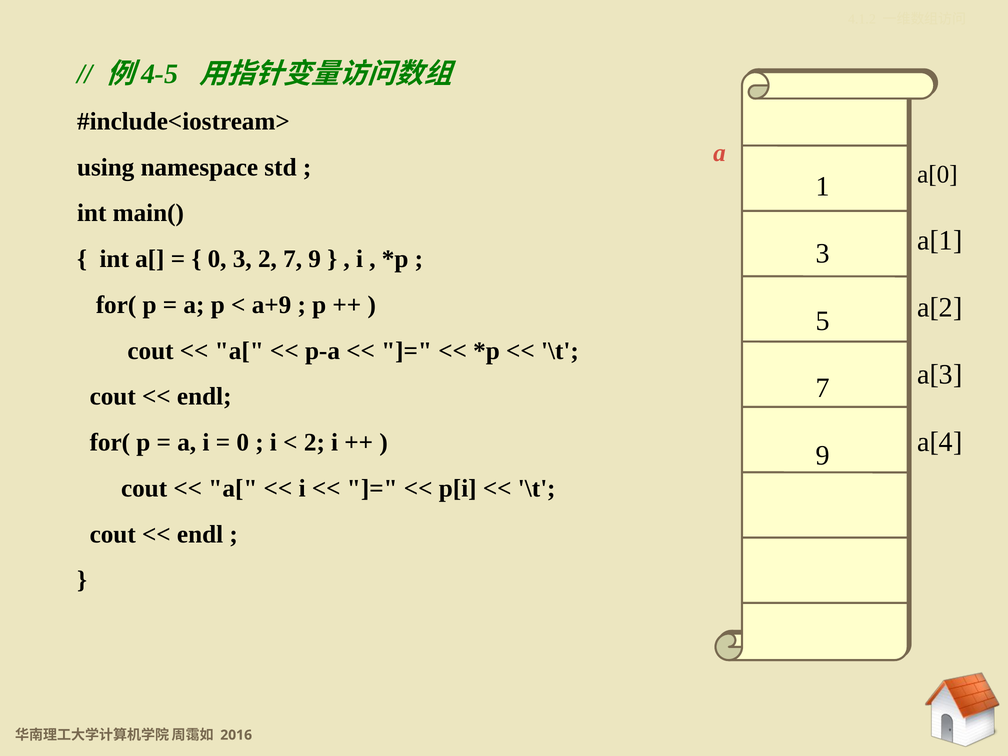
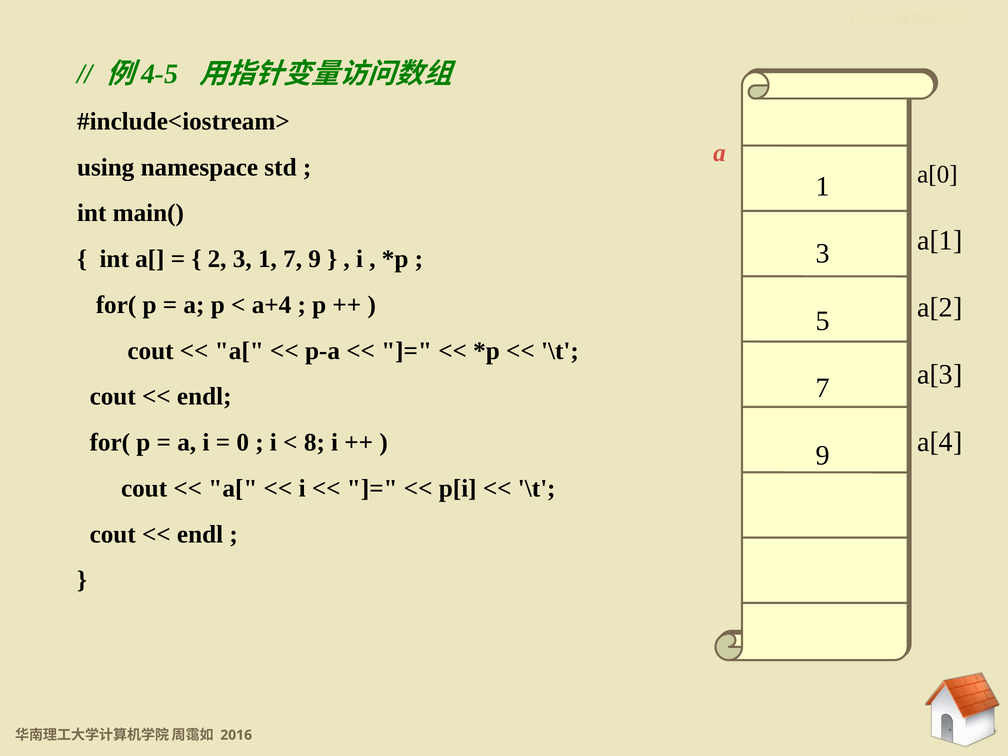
0 at (217, 259): 0 -> 2
3 2: 2 -> 1
a+9: a+9 -> a+4
2 at (314, 442): 2 -> 8
